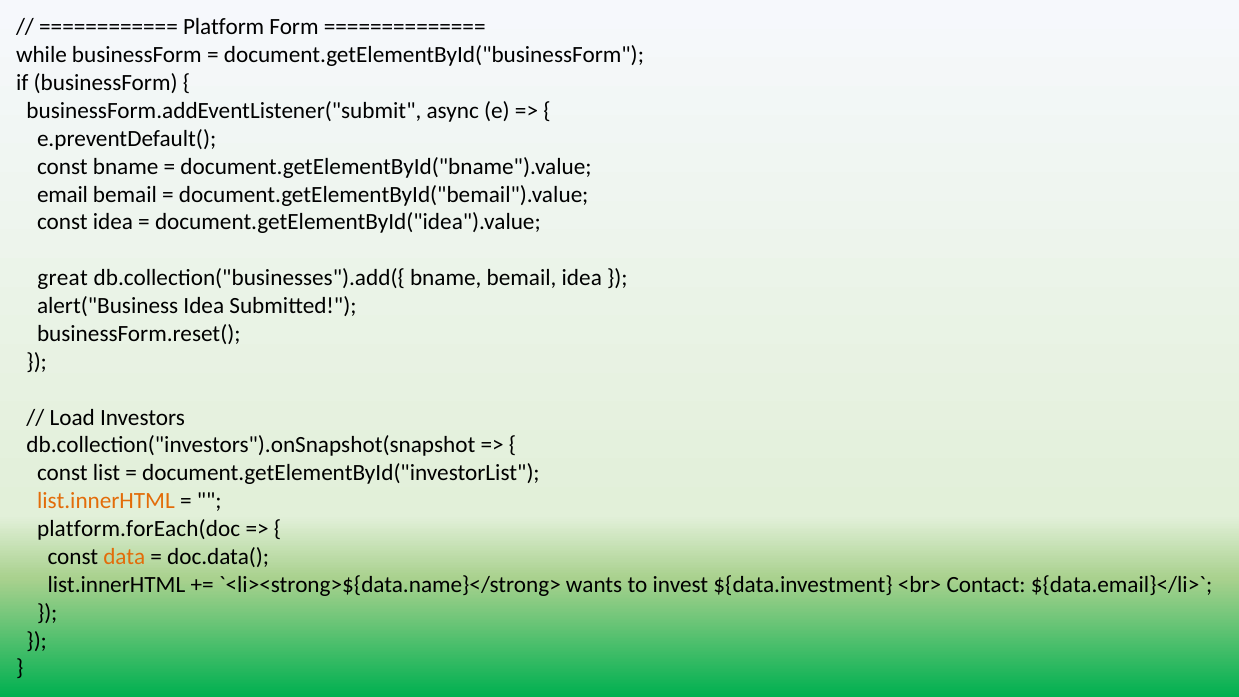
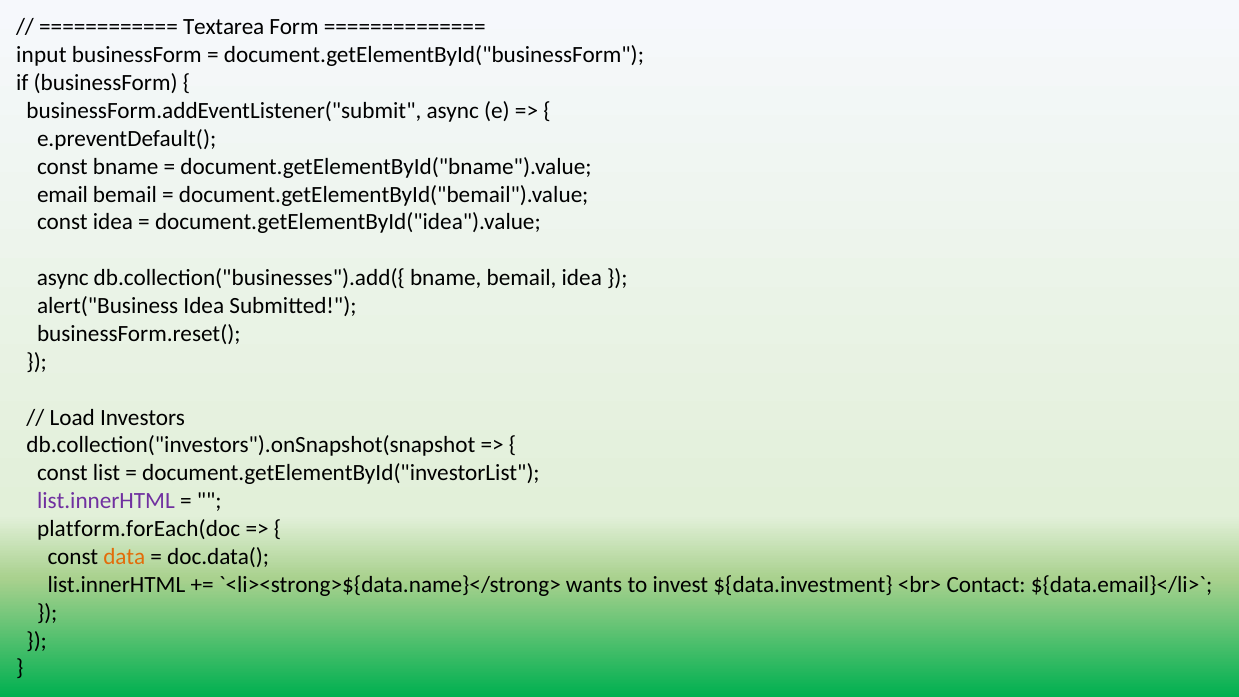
Platform: Platform -> Textarea
while: while -> input
great at (63, 278): great -> async
list.innerHTML at (106, 501) colour: orange -> purple
